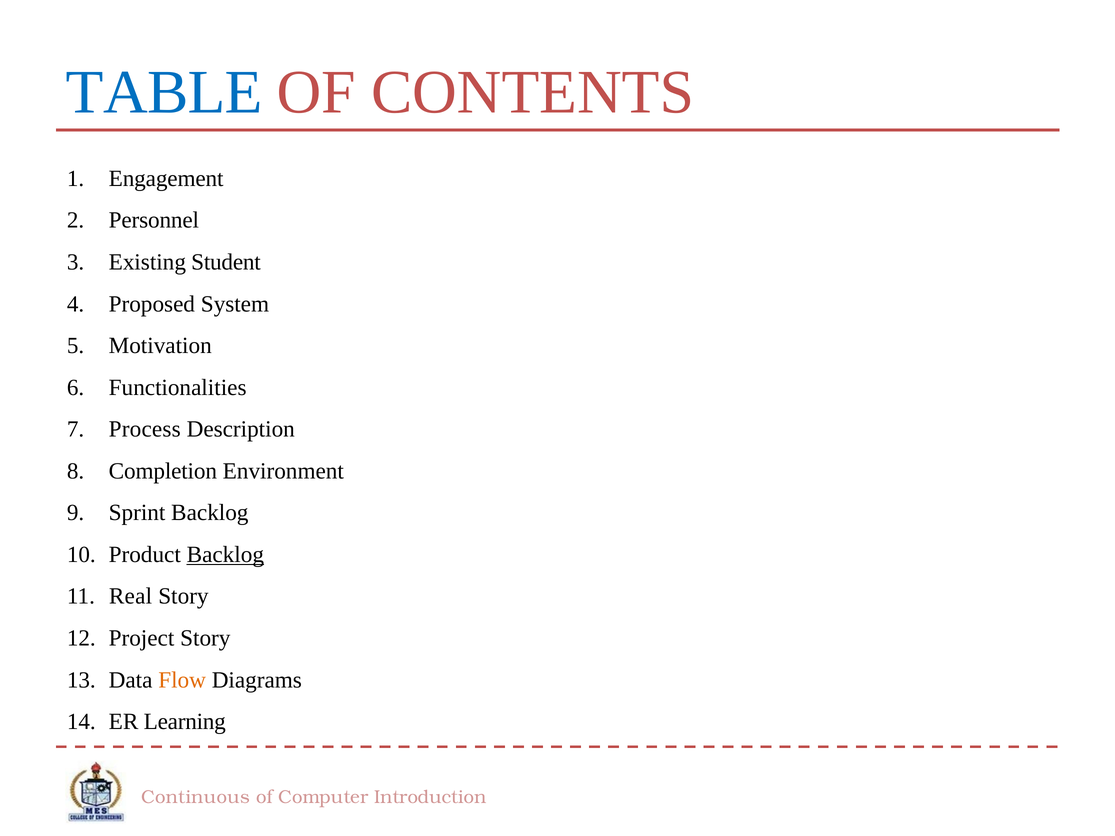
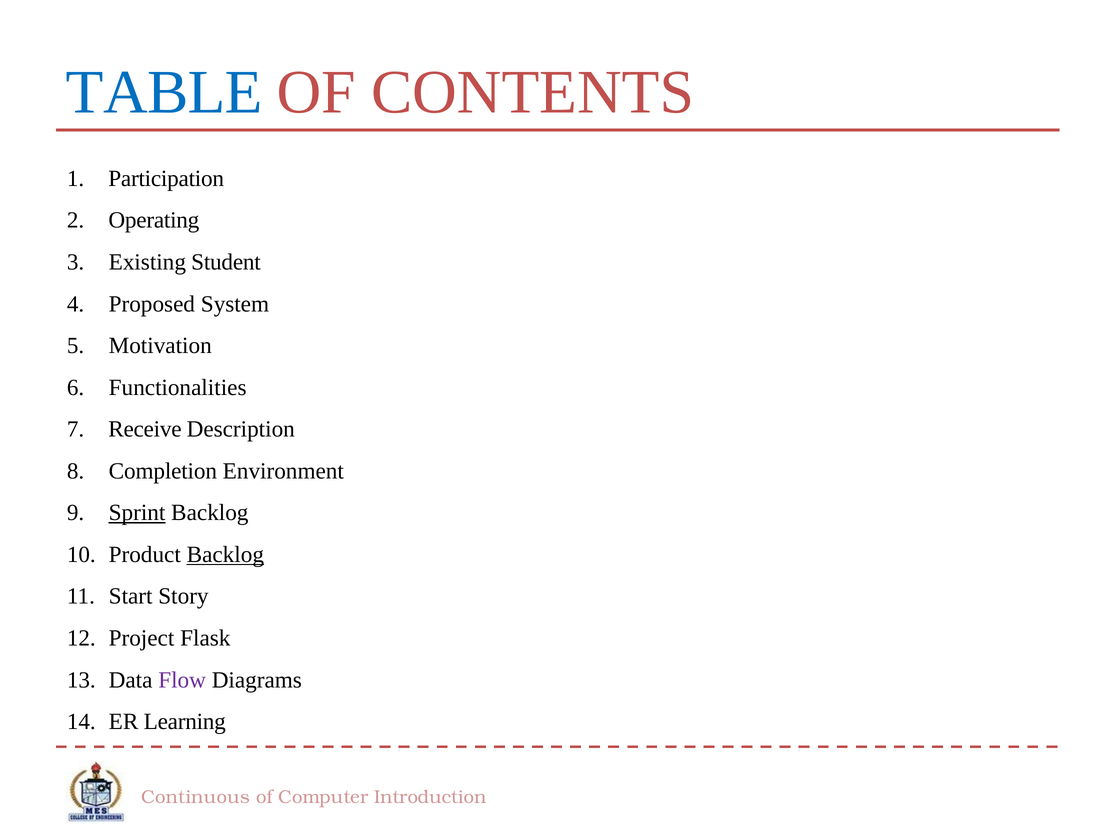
Engagement: Engagement -> Participation
Personnel: Personnel -> Operating
Process: Process -> Receive
Sprint underline: none -> present
Real: Real -> Start
Project Story: Story -> Flask
Flow colour: orange -> purple
